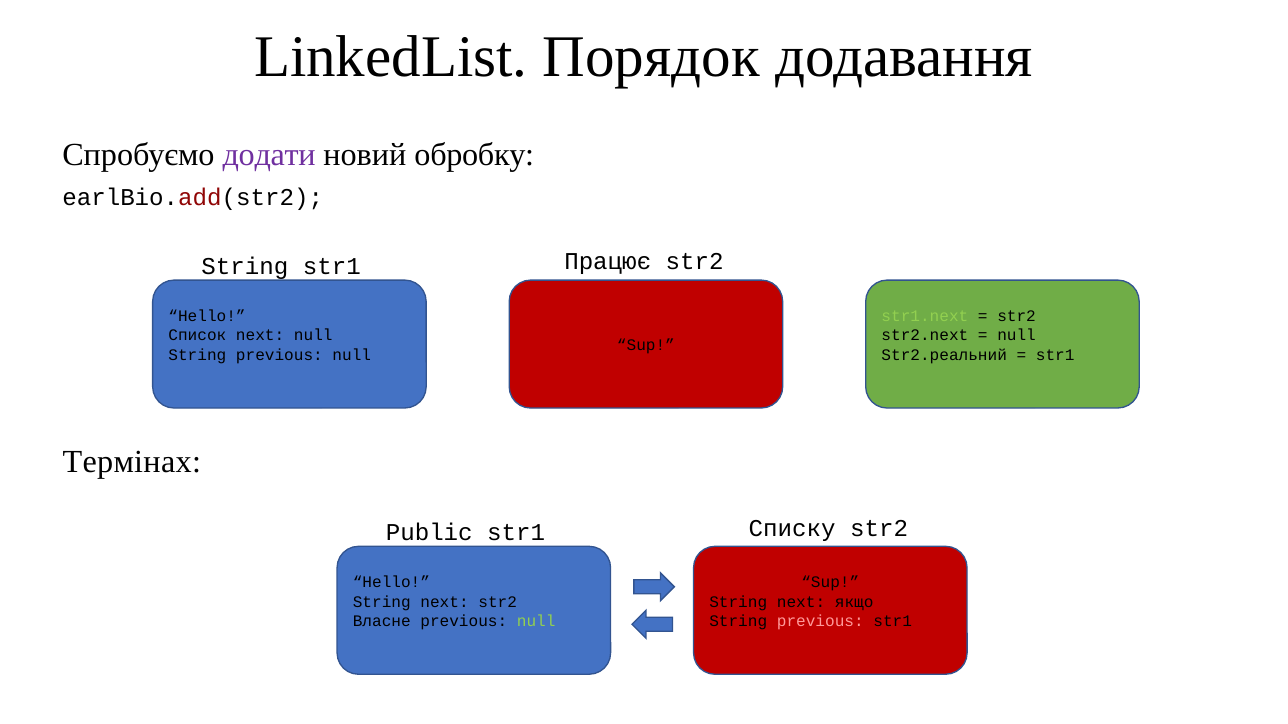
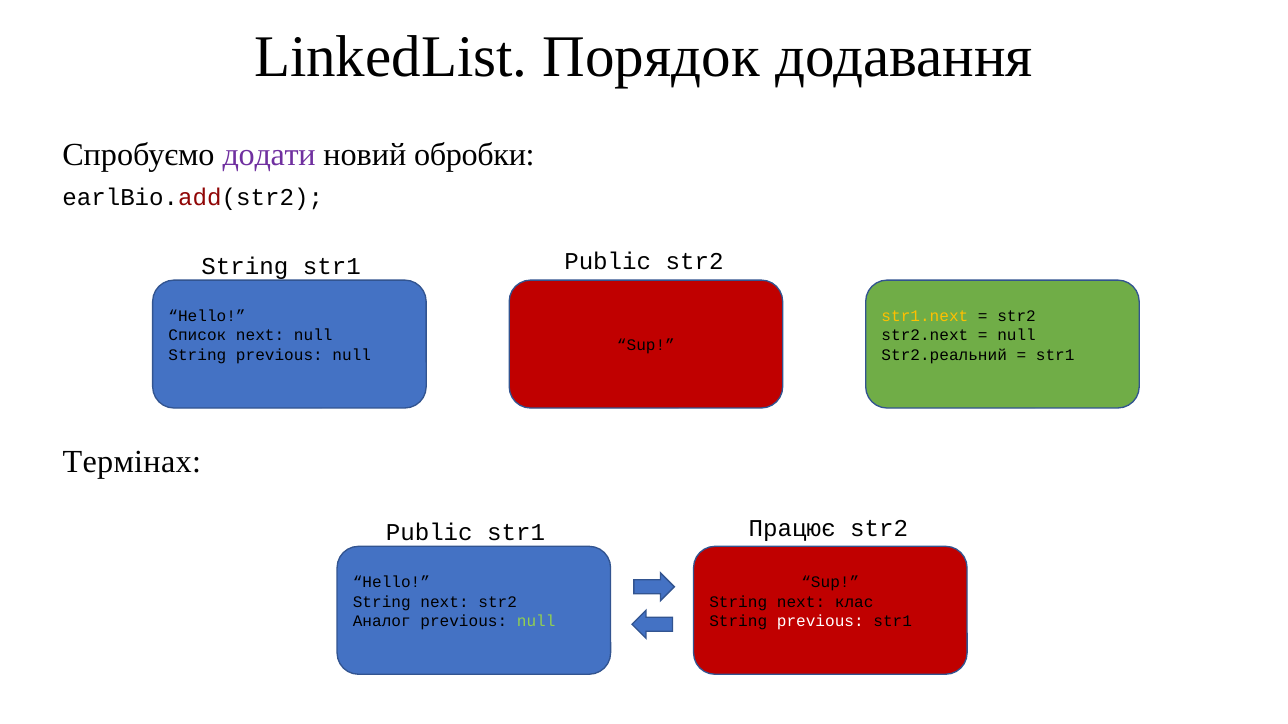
обробку: обробку -> обробки
String str1 Працює: Працює -> Public
str1.next colour: light green -> yellow
Списку: Списку -> Працює
якщо: якщо -> клас
Власне: Власне -> Аналог
previous at (820, 621) colour: pink -> white
